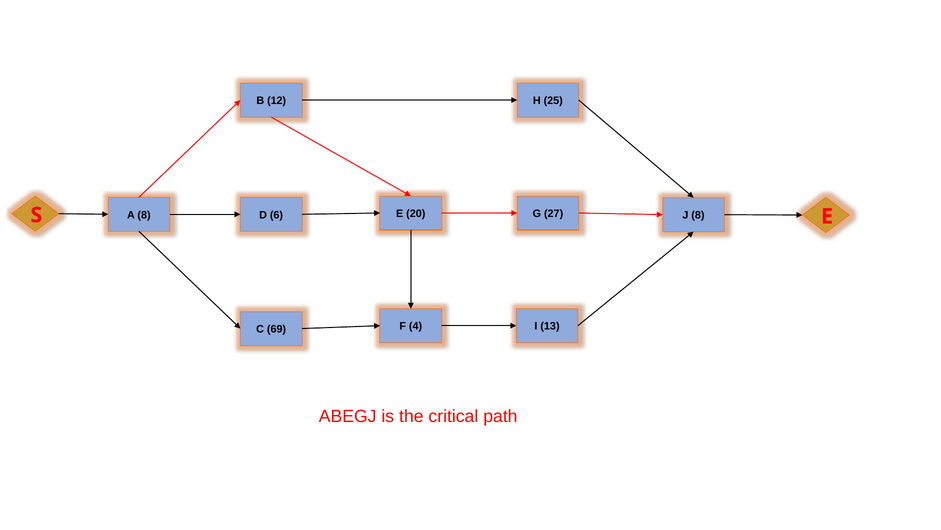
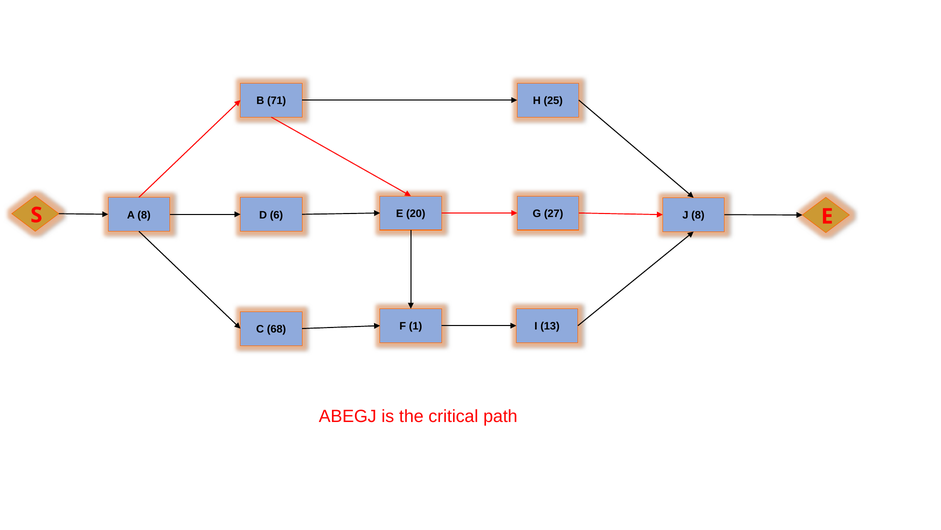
12: 12 -> 71
4: 4 -> 1
69: 69 -> 68
